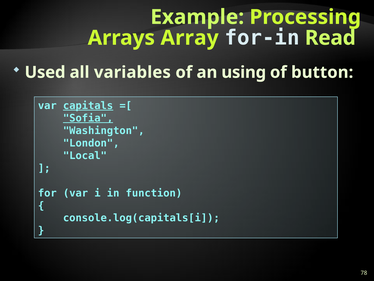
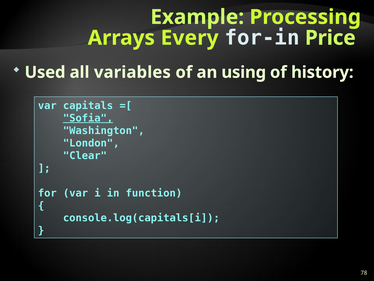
Array: Array -> Every
Read: Read -> Price
button: button -> history
capitals underline: present -> none
Local: Local -> Clear
